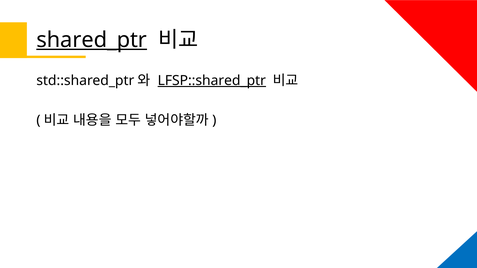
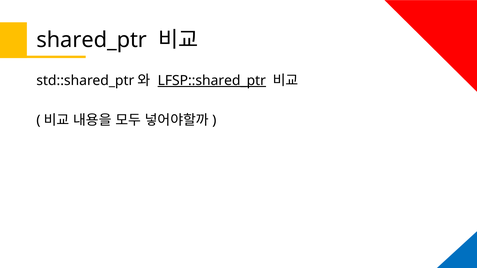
shared_ptr underline: present -> none
